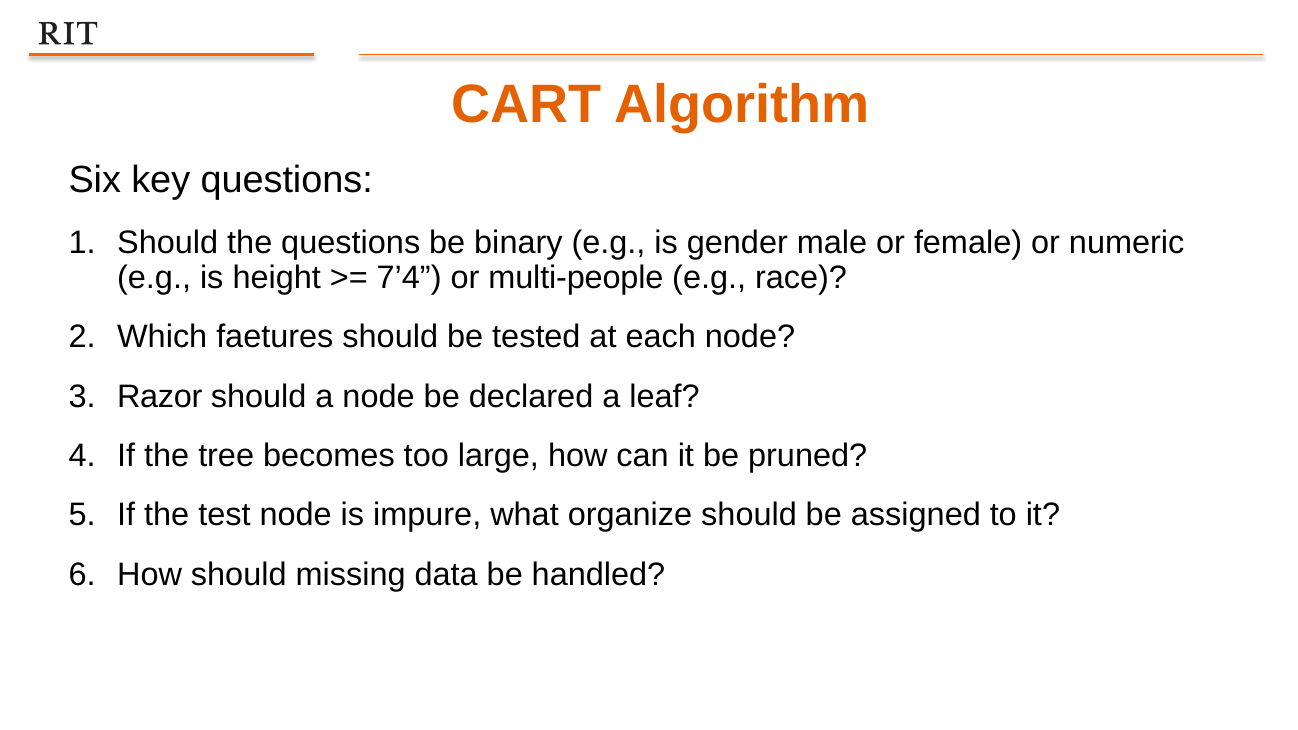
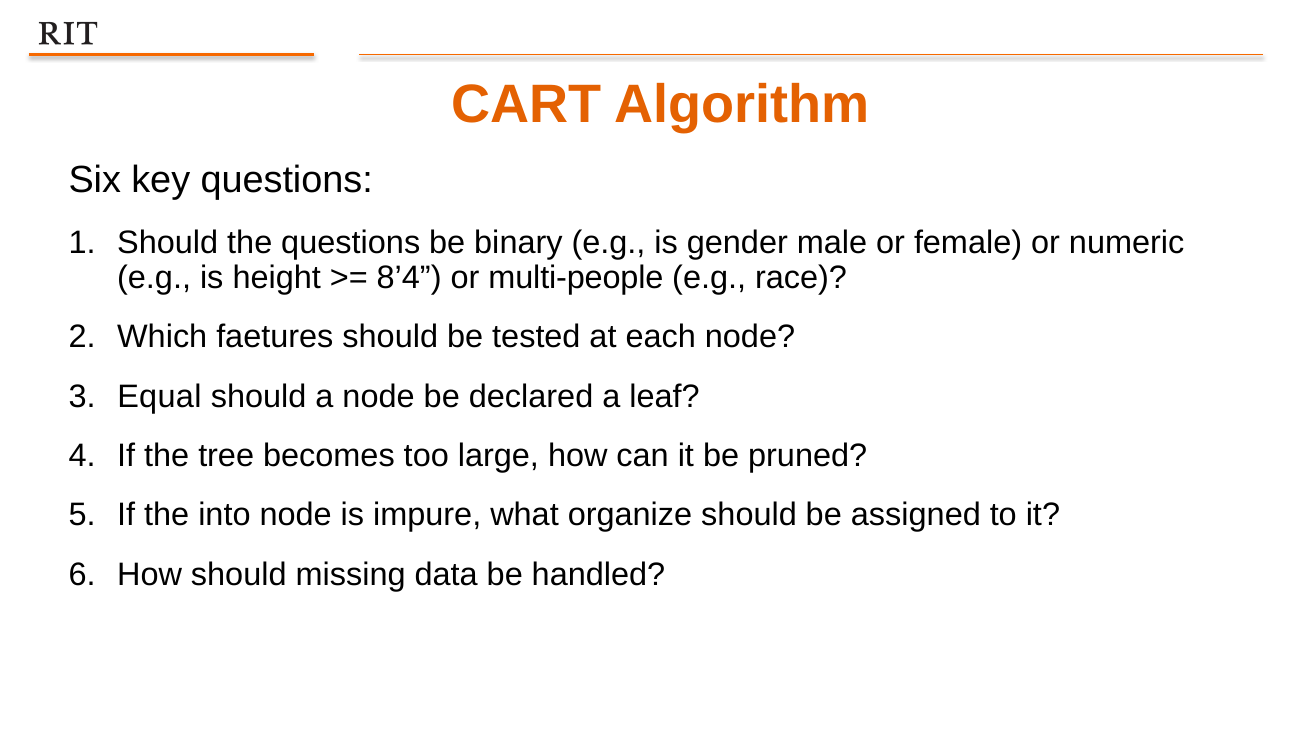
7’4: 7’4 -> 8’4
Razor: Razor -> Equal
test: test -> into
